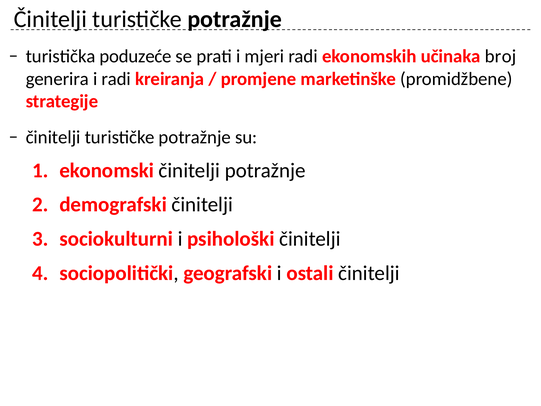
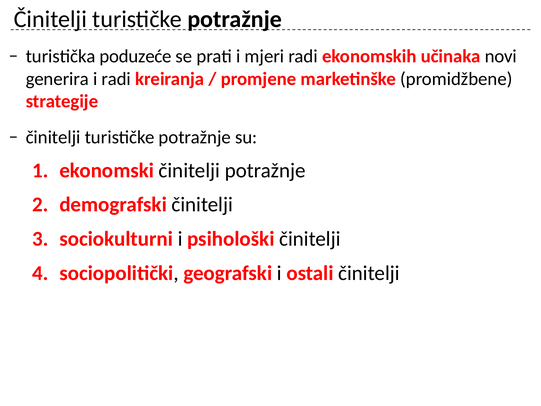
broj: broj -> novi
